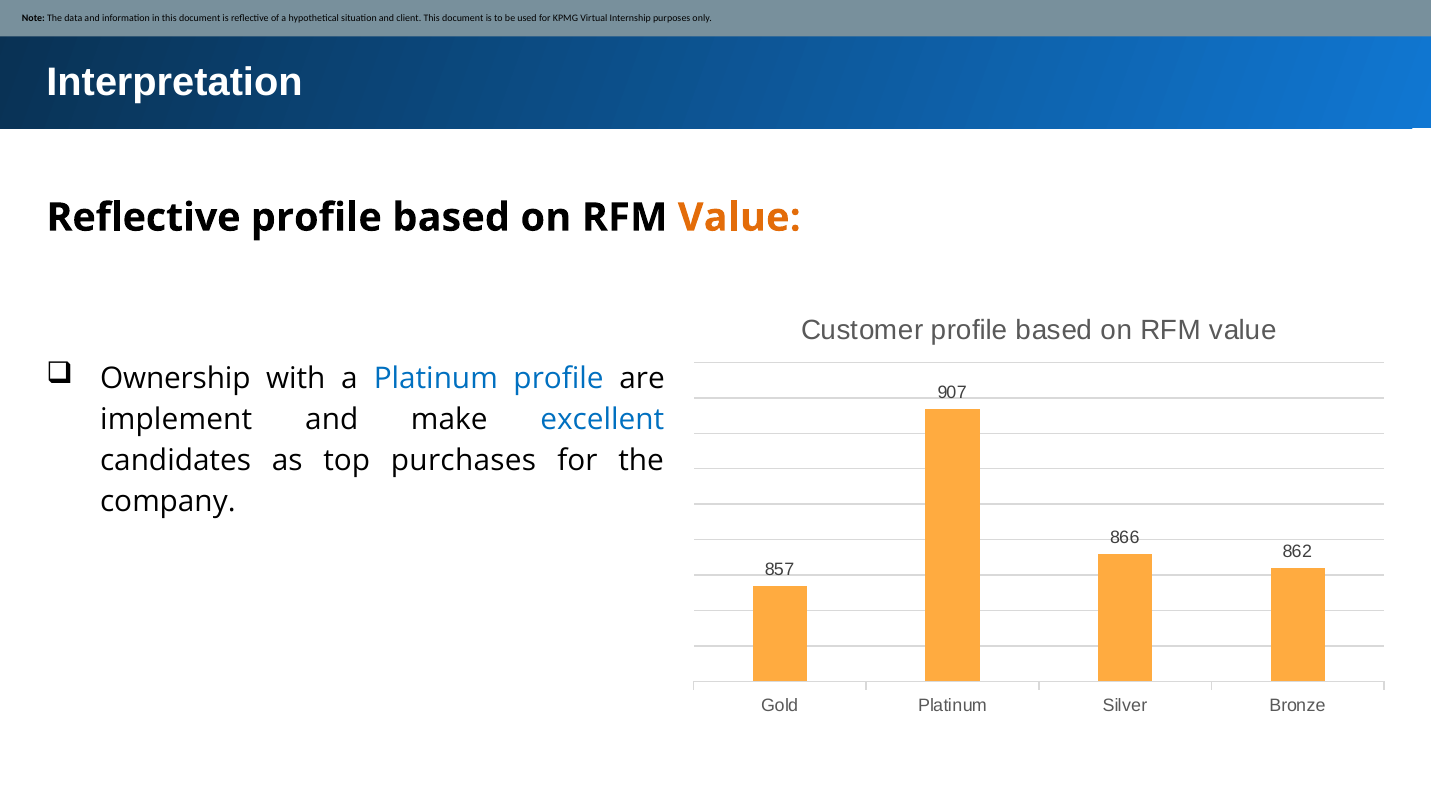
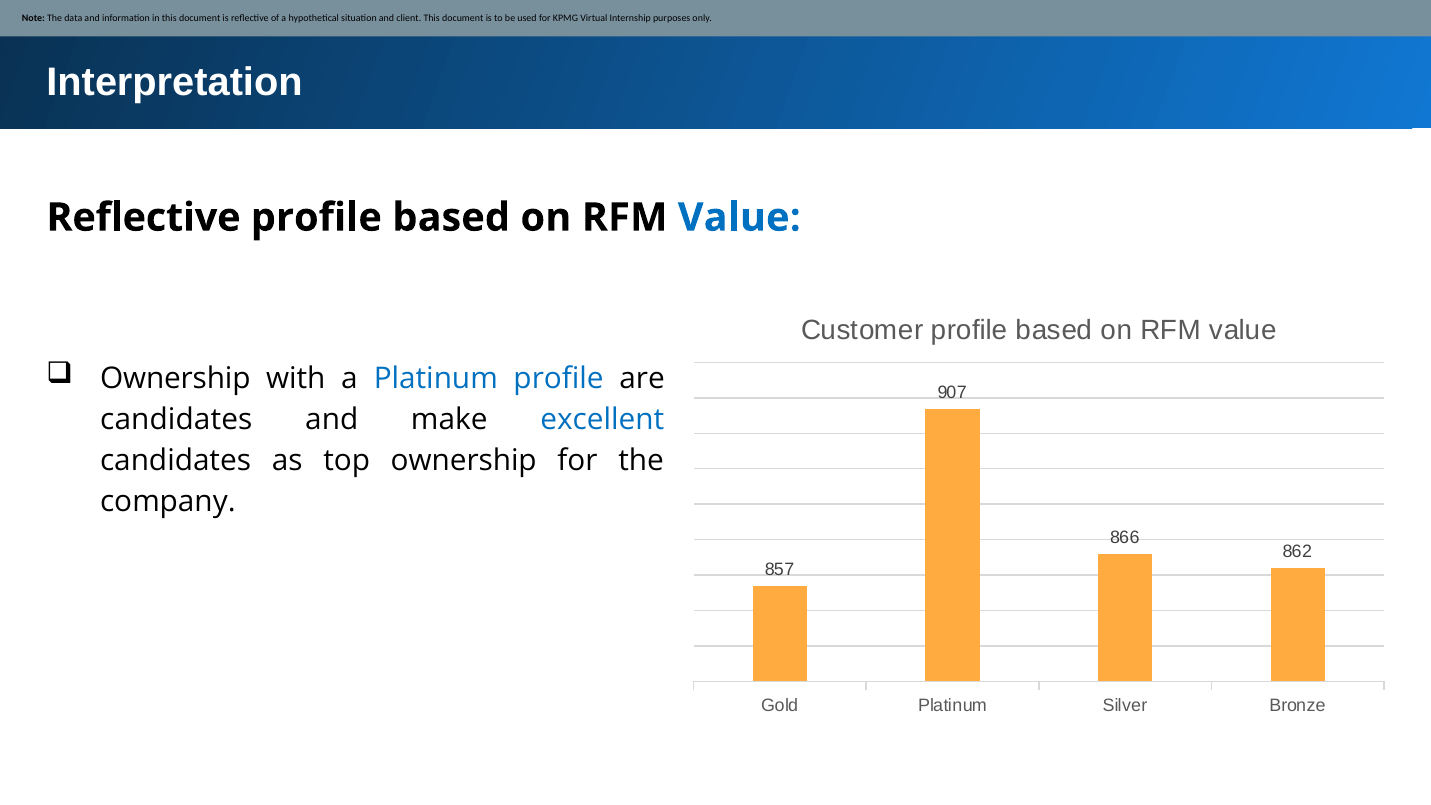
Value at (739, 218) colour: orange -> blue
implement at (176, 419): implement -> candidates
top purchases: purchases -> ownership
